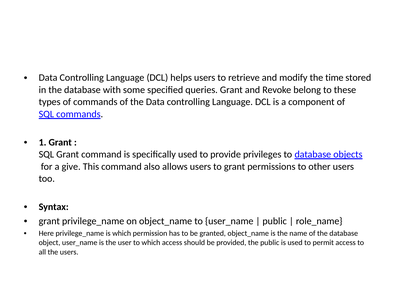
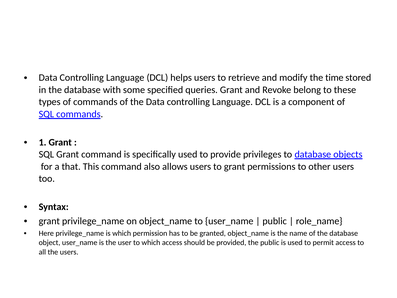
give: give -> that
